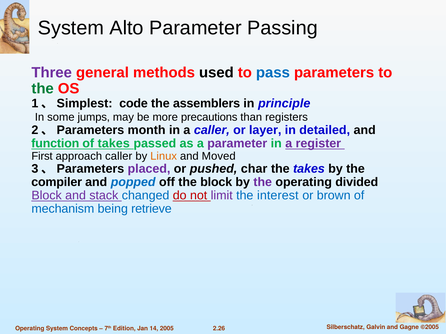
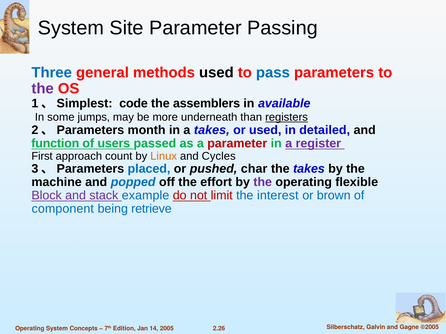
Alto: Alto -> Site
Three colour: purple -> blue
the at (43, 89) colour: green -> purple
principle: principle -> available
precautions: precautions -> underneath
registers underline: none -> present
a caller: caller -> takes
or layer: layer -> used
of takes: takes -> users
parameter at (237, 144) colour: purple -> red
approach caller: caller -> count
Moved: Moved -> Cycles
placed colour: purple -> blue
compiler: compiler -> machine
the block: block -> effort
divided: divided -> flexible
changed: changed -> example
limit colour: purple -> red
mechanism: mechanism -> component
